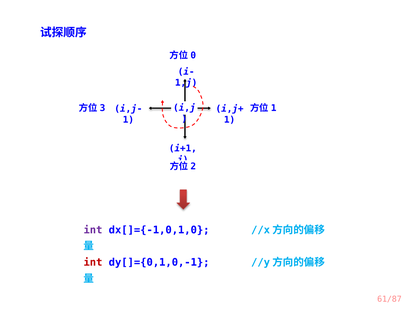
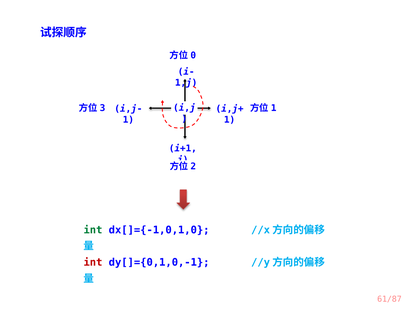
int at (93, 230) colour: purple -> green
